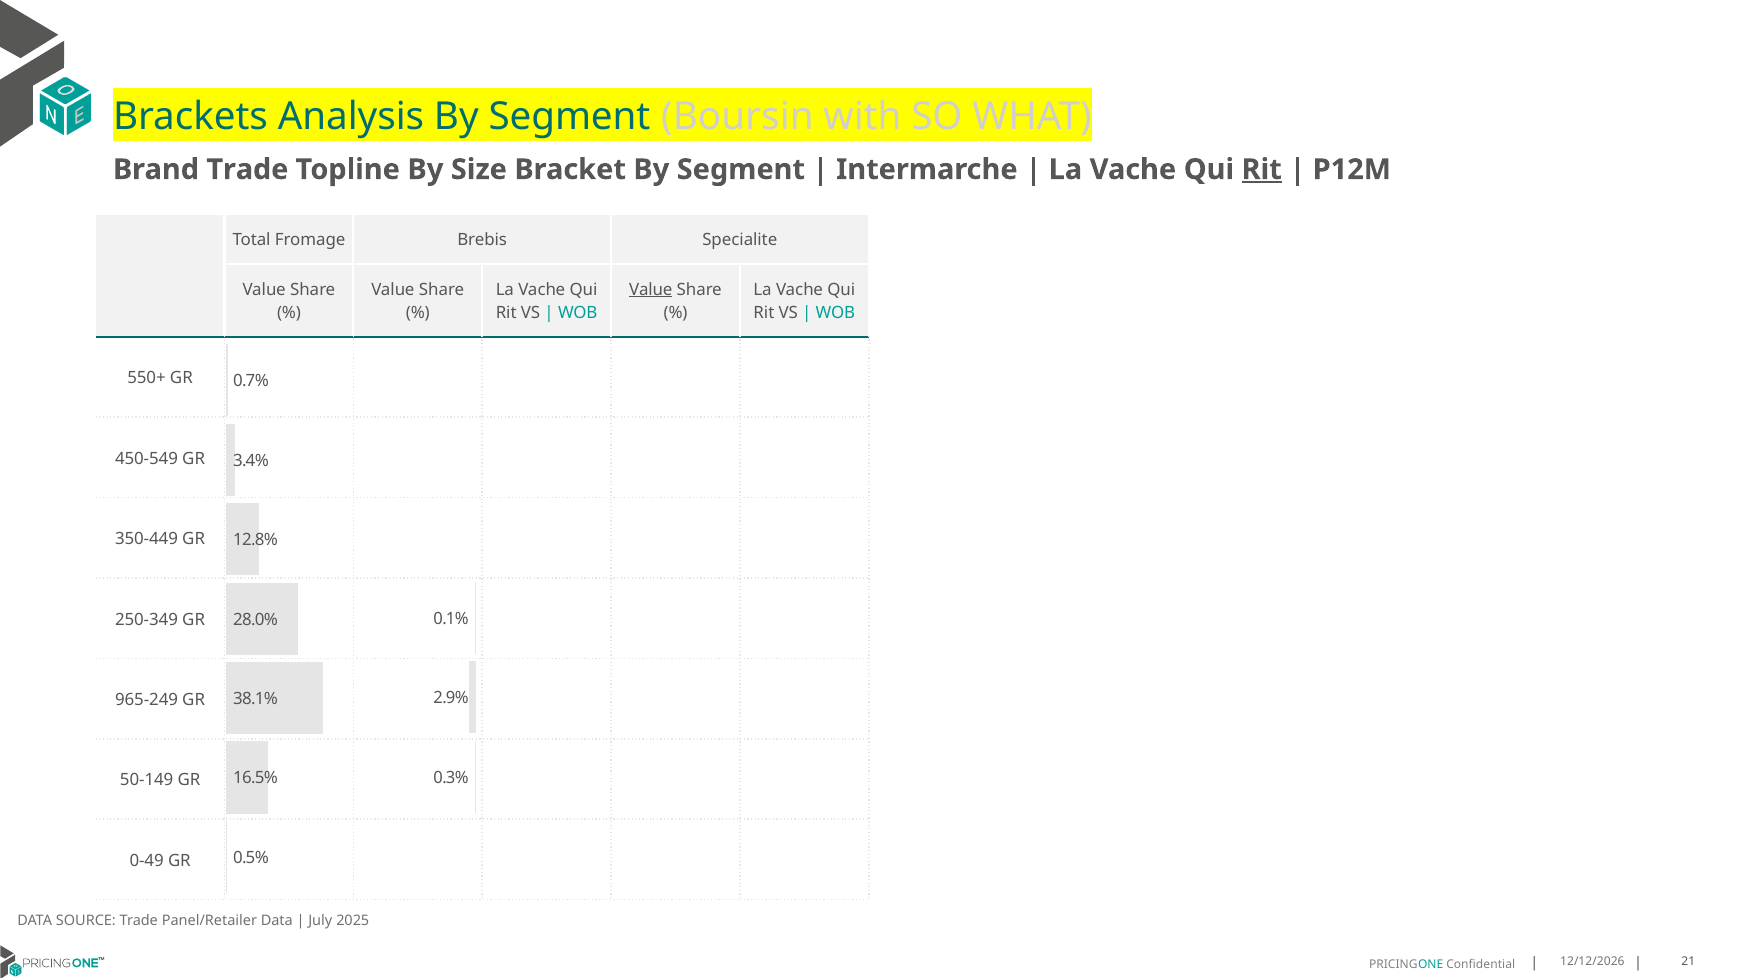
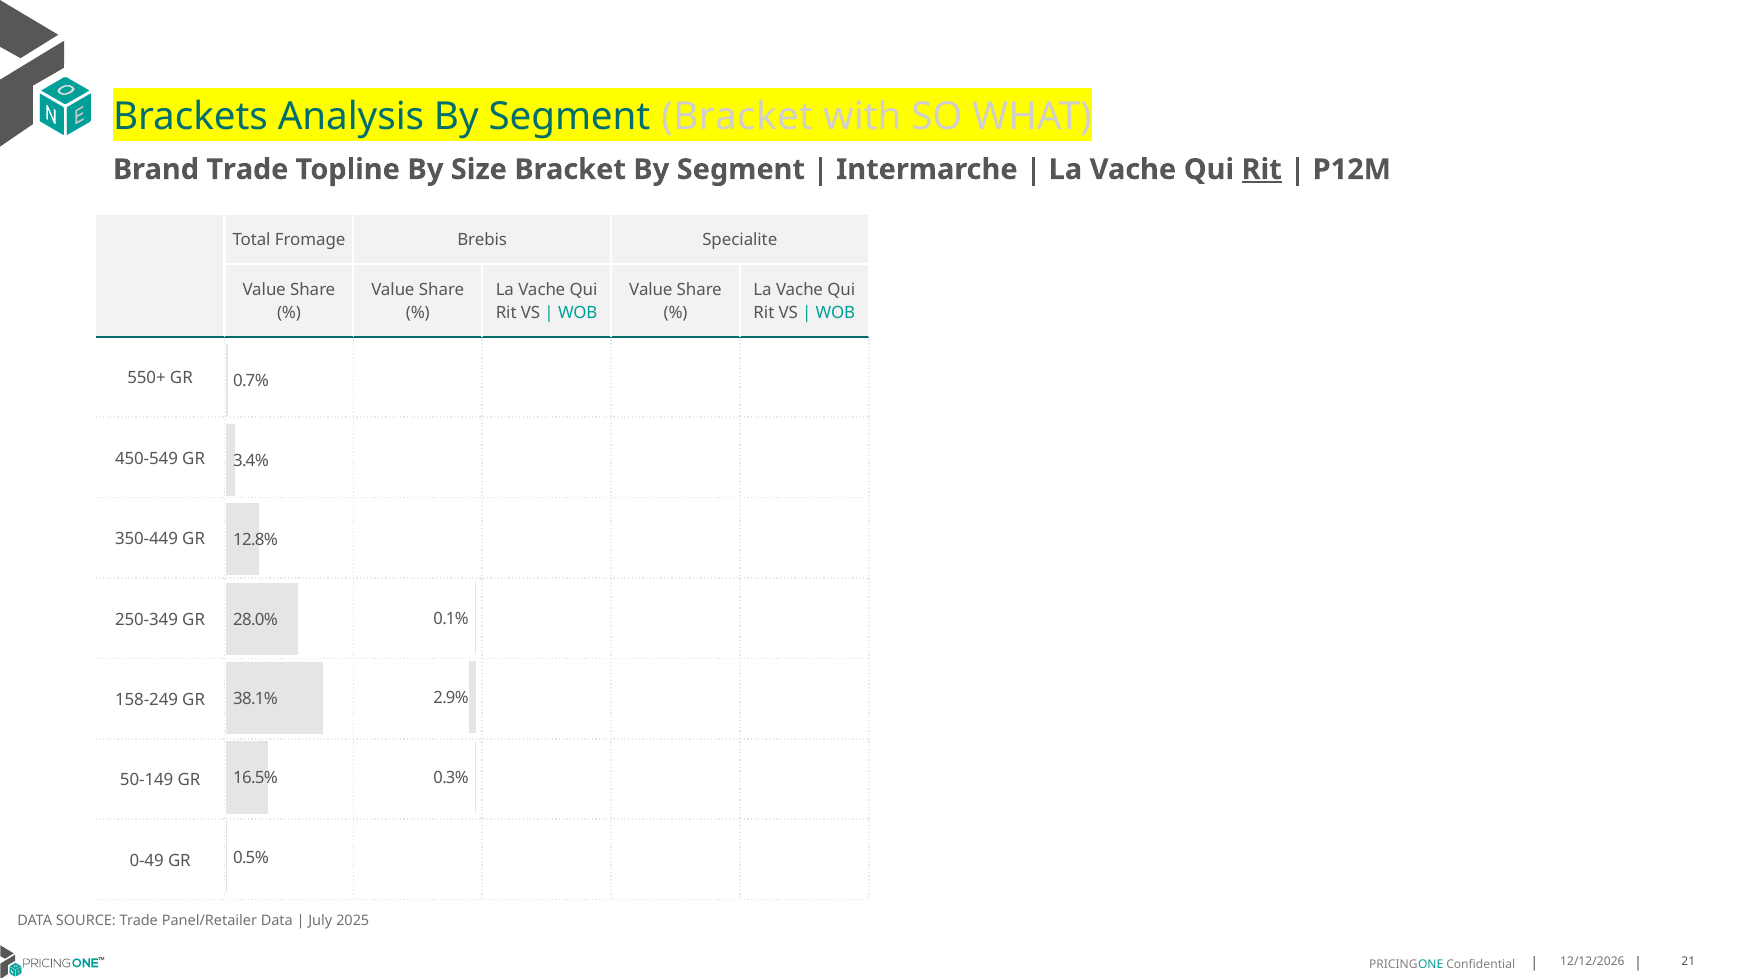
Segment Boursin: Boursin -> Bracket
Value at (651, 290) underline: present -> none
965-249: 965-249 -> 158-249
